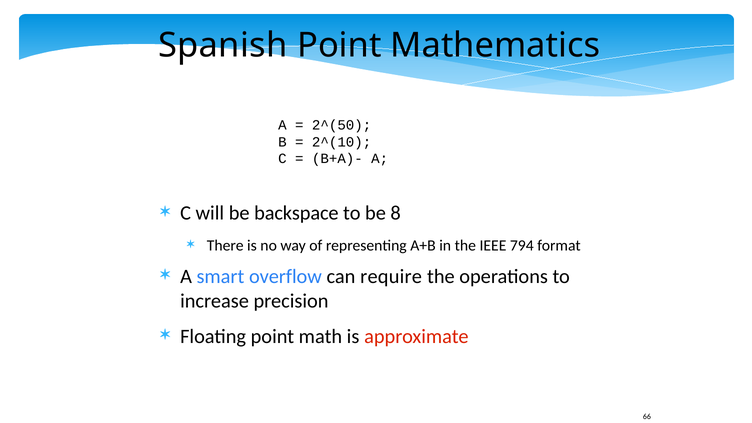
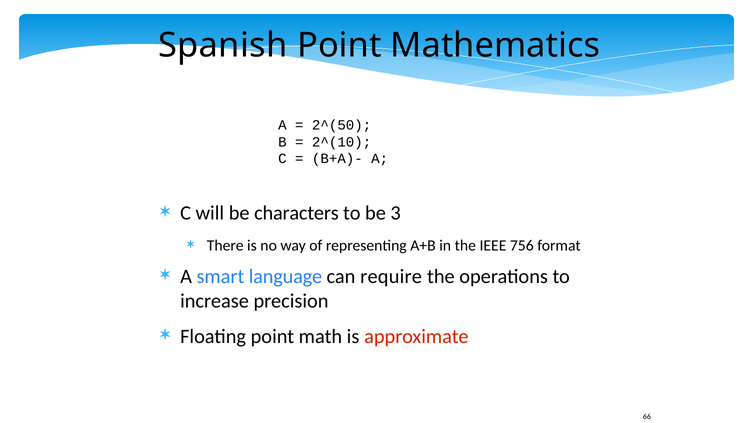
backspace: backspace -> characters
8: 8 -> 3
794: 794 -> 756
overflow: overflow -> language
